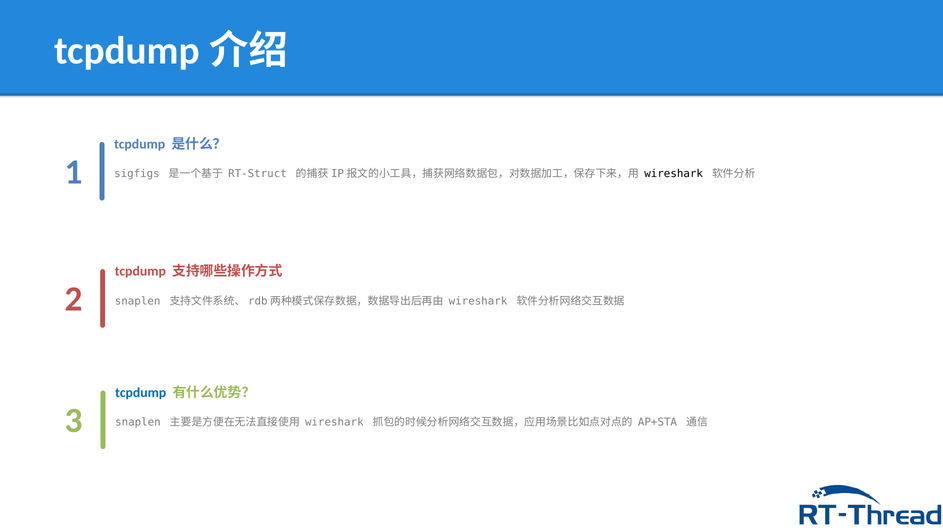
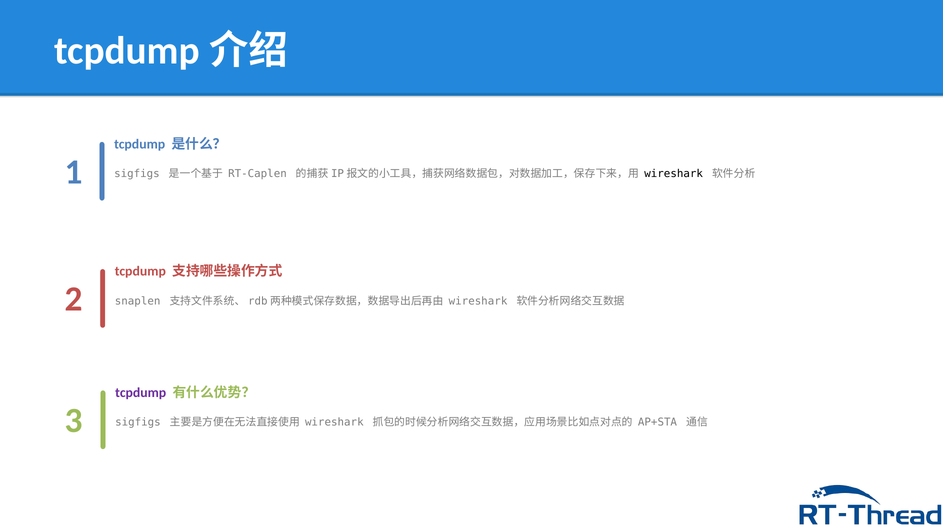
RT-Struct: RT-Struct -> RT-Caplen
tcpdump at (141, 393) colour: blue -> purple
snaplen at (138, 423): snaplen -> sigfigs
